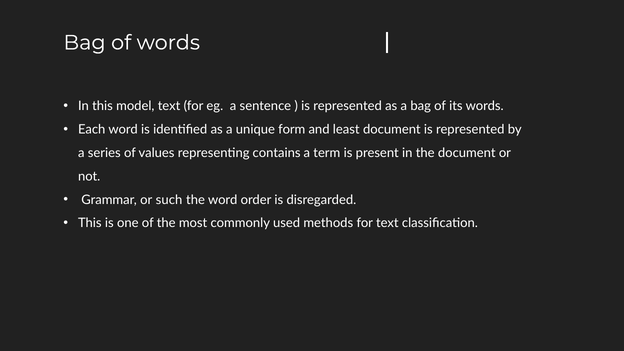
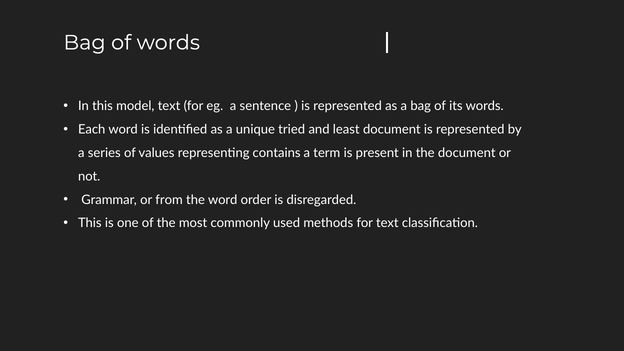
form: form -> tried
such: such -> from
